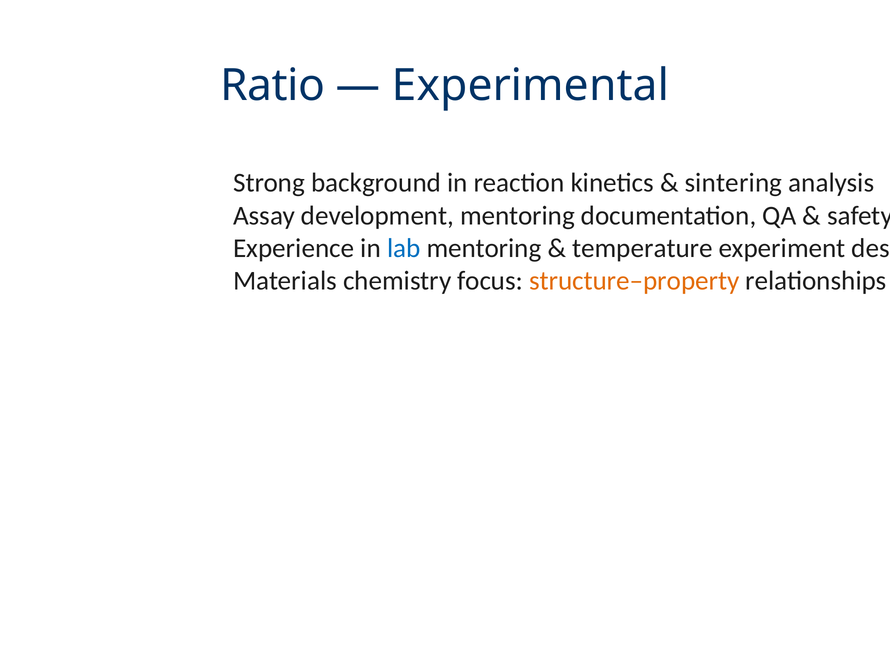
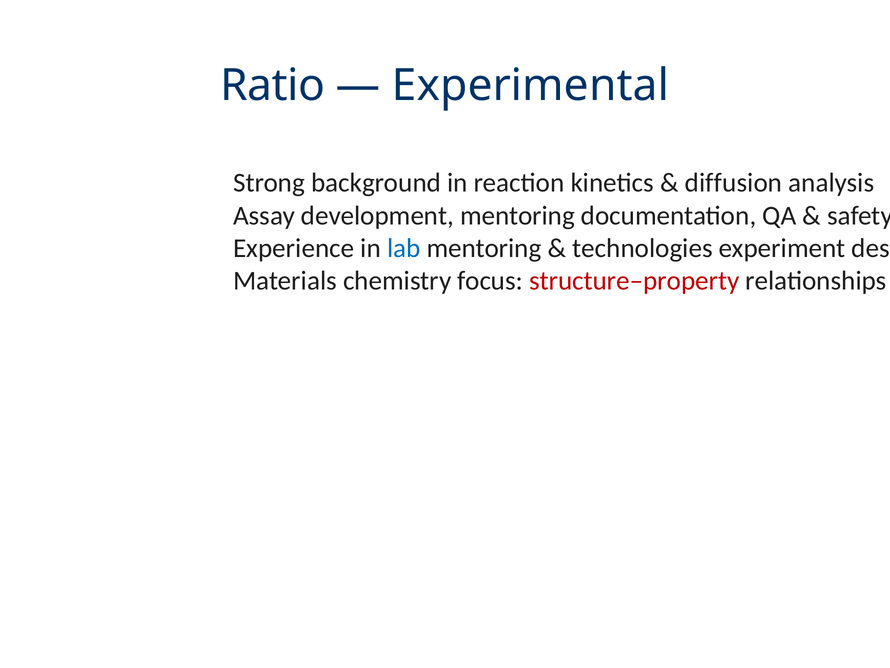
sintering: sintering -> diffusion
temperature: temperature -> technologies
structure–property colour: orange -> red
